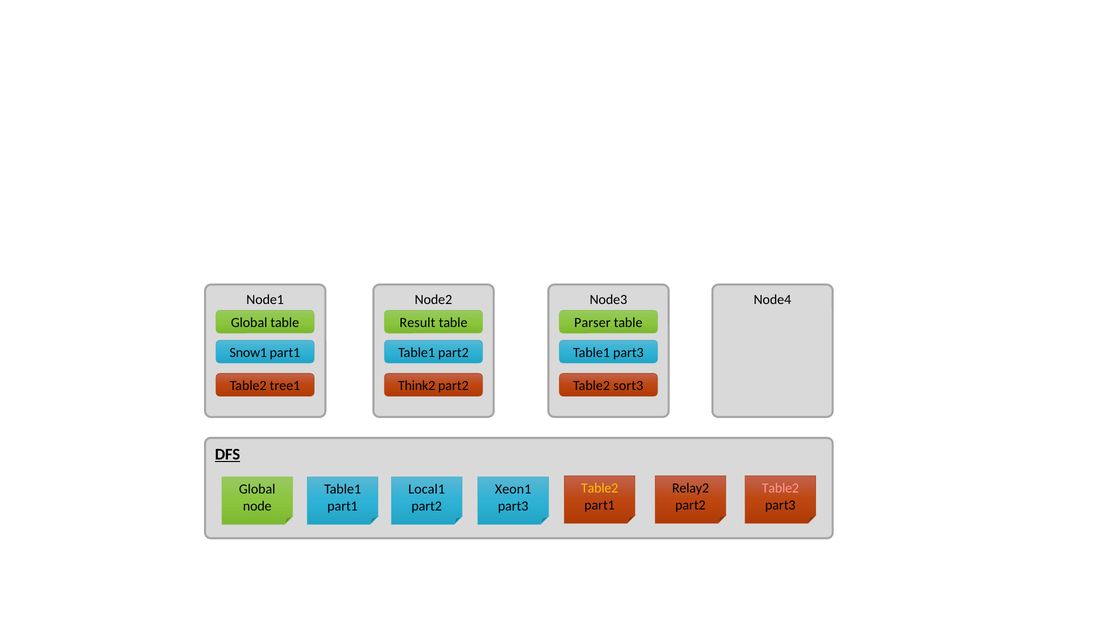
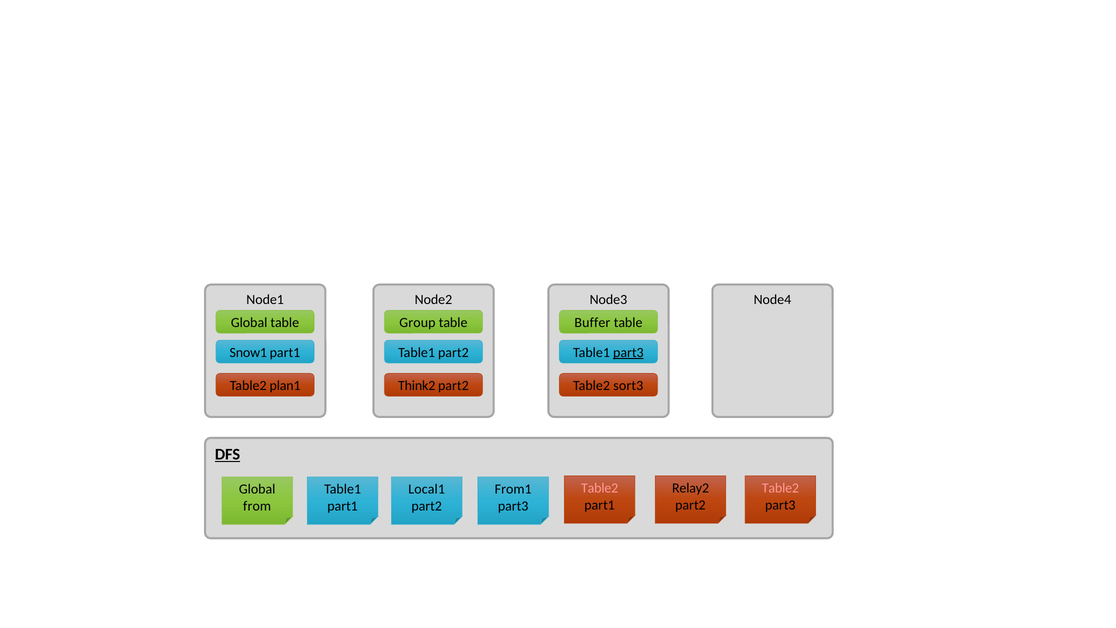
Result: Result -> Group
Parser: Parser -> Buffer
part3 at (628, 352) underline: none -> present
tree1: tree1 -> plan1
Table2 at (600, 488) colour: yellow -> pink
Xeon1: Xeon1 -> From1
node: node -> from
